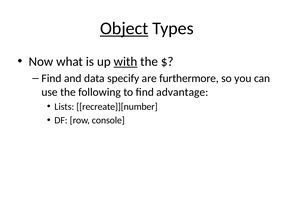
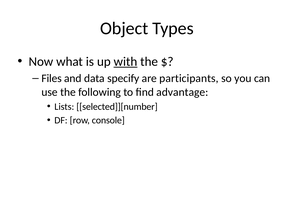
Object underline: present -> none
Find at (52, 79): Find -> Files
furthermore: furthermore -> participants
recreate]][number: recreate]][number -> selected]][number
